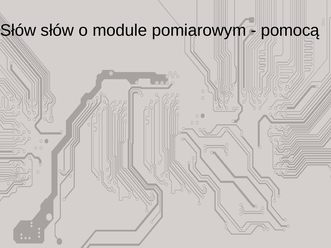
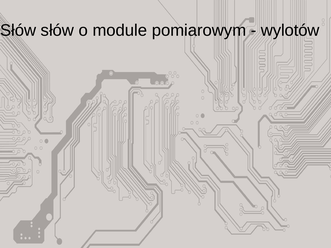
pomocą: pomocą -> wylotów
